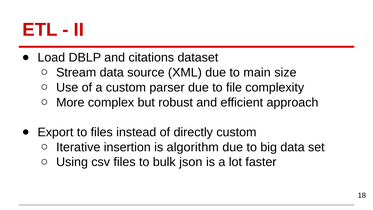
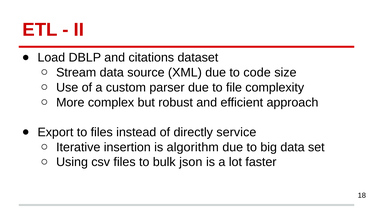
main: main -> code
directly custom: custom -> service
